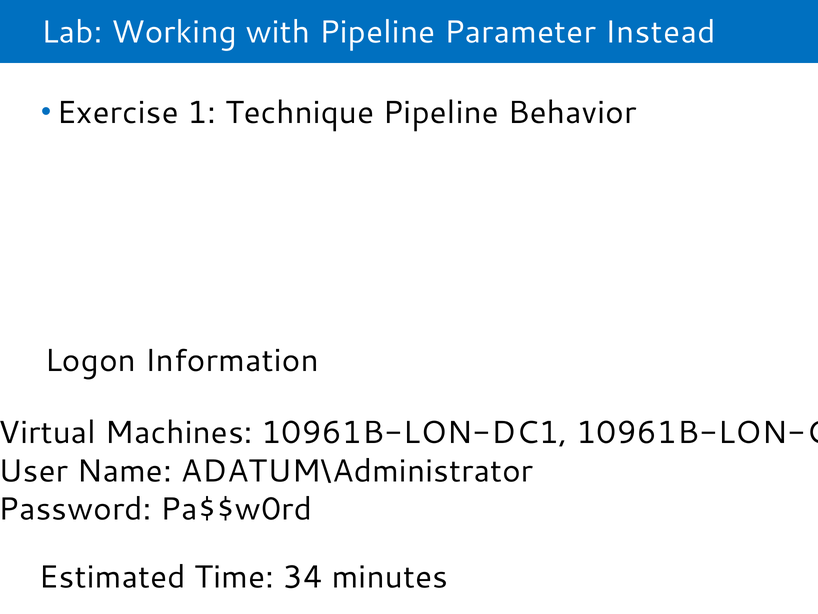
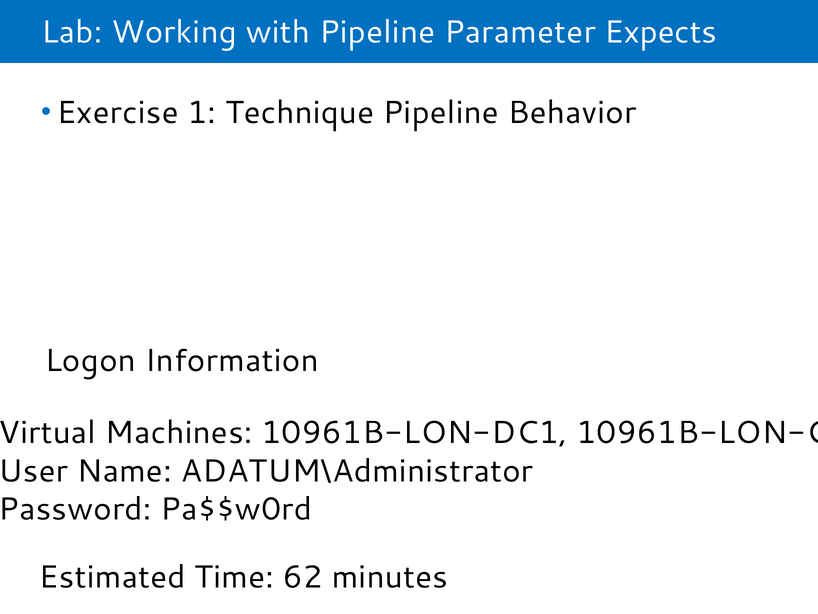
Instead: Instead -> Expects
34: 34 -> 62
